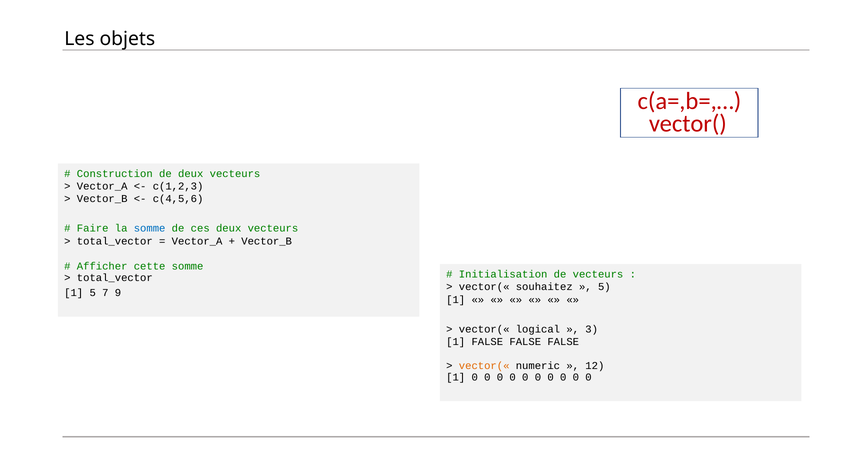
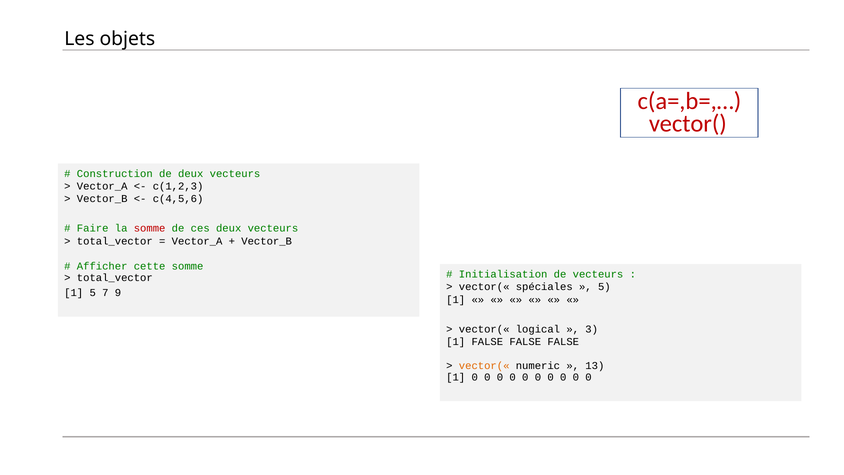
somme at (150, 228) colour: blue -> red
souhaitez: souhaitez -> spéciales
12: 12 -> 13
